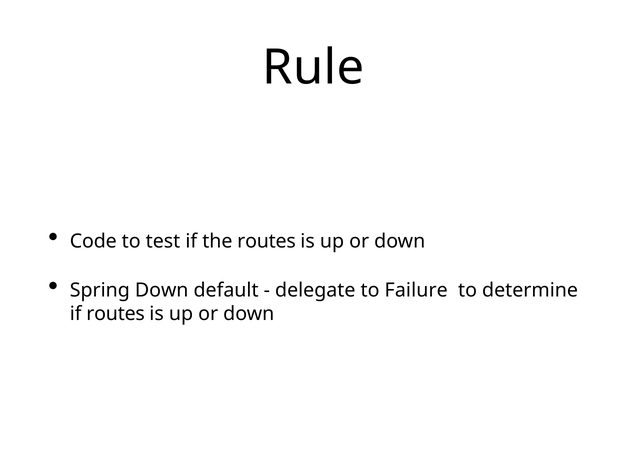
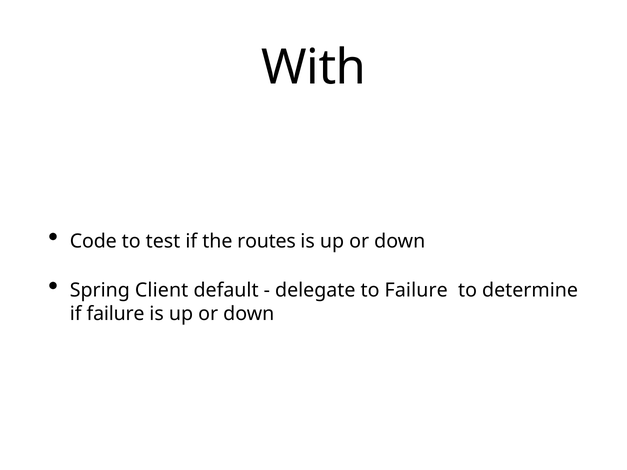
Rule: Rule -> With
Spring Down: Down -> Client
if routes: routes -> failure
